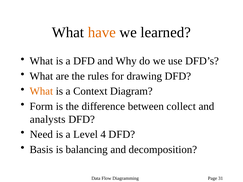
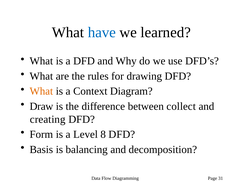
have colour: orange -> blue
Form: Form -> Draw
analysts: analysts -> creating
Need: Need -> Form
4: 4 -> 8
